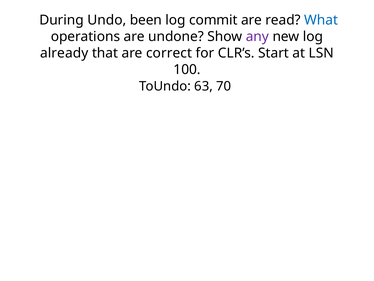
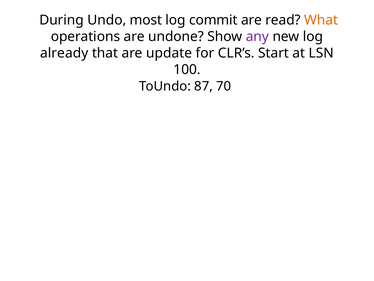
been: been -> most
What colour: blue -> orange
correct: correct -> update
63: 63 -> 87
